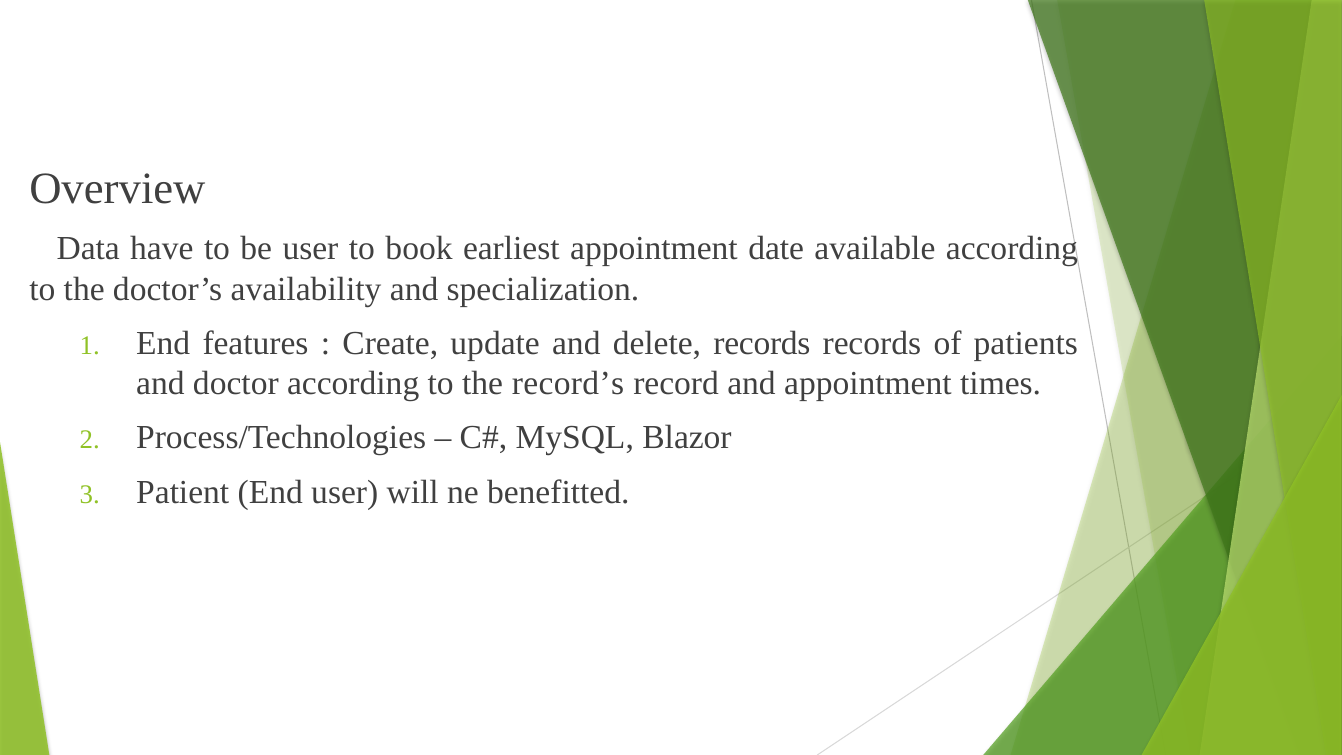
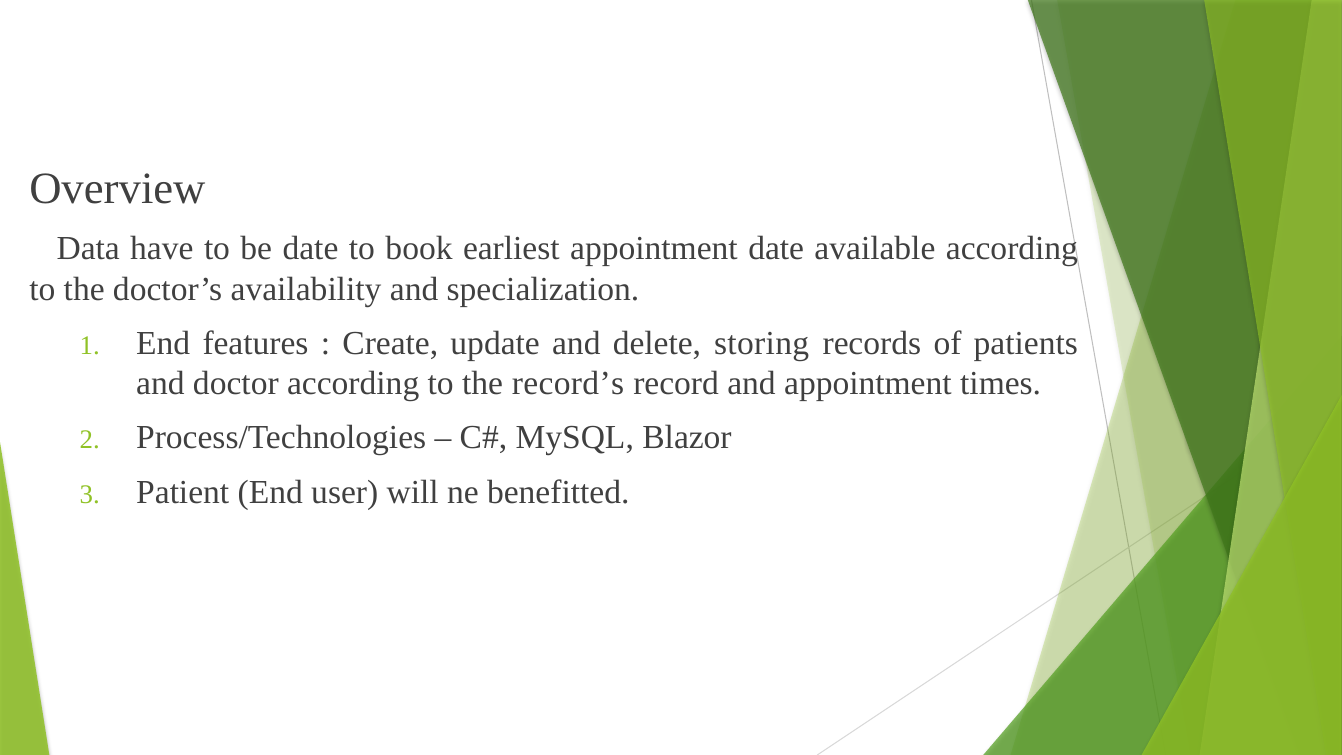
be user: user -> date
delete records: records -> storing
